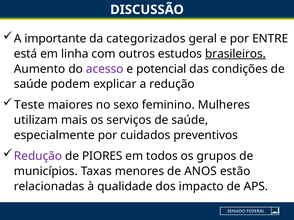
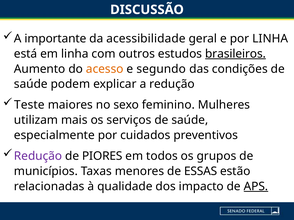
categorizados: categorizados -> acessibilidade
por ENTRE: ENTRE -> LINHA
acesso colour: purple -> orange
potencial: potencial -> segundo
ANOS: ANOS -> ESSAS
APS underline: none -> present
